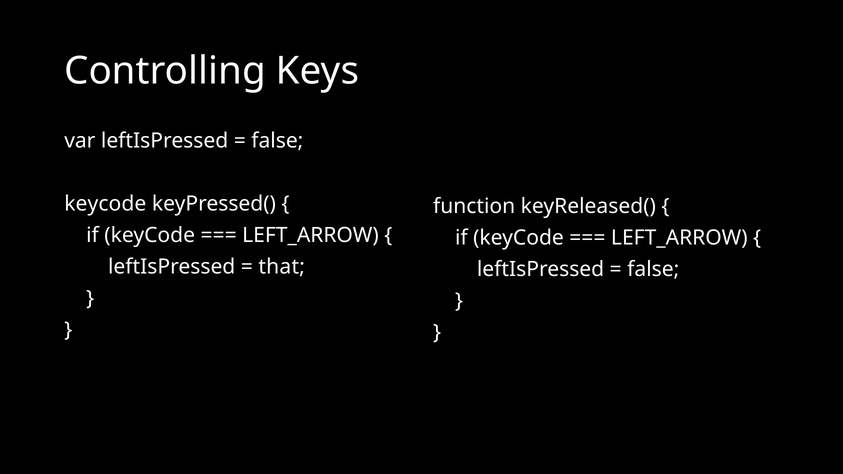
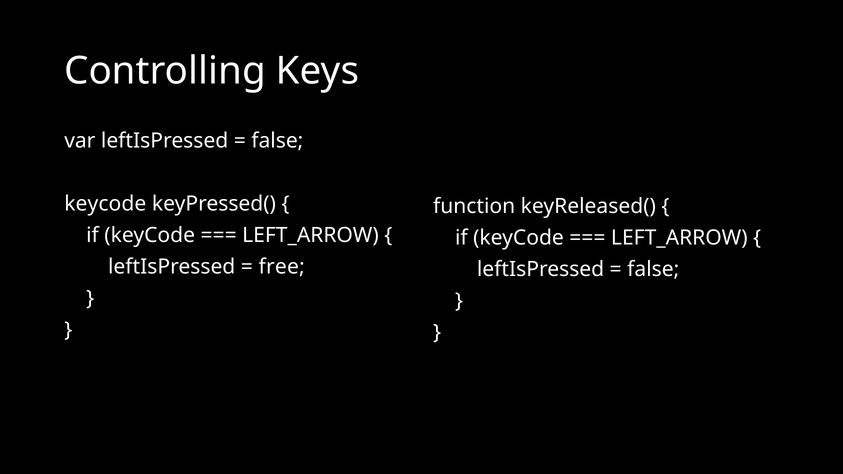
that: that -> free
